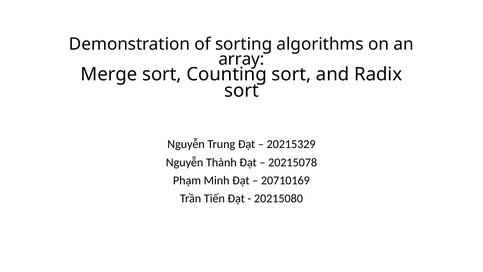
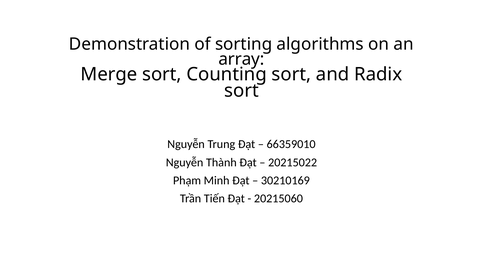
20215329: 20215329 -> 66359010
20215078: 20215078 -> 20215022
20710169: 20710169 -> 30210169
20215080: 20215080 -> 20215060
